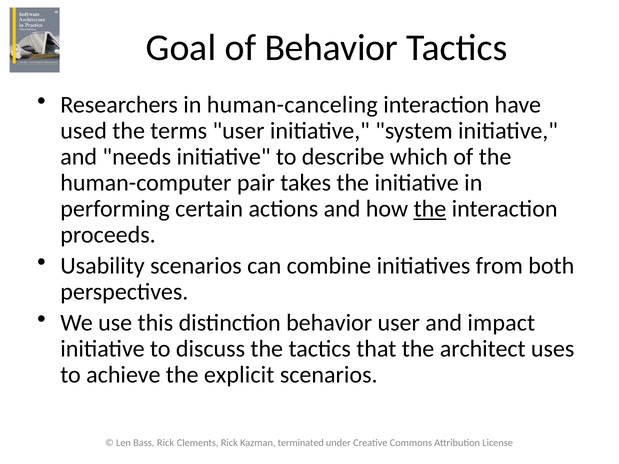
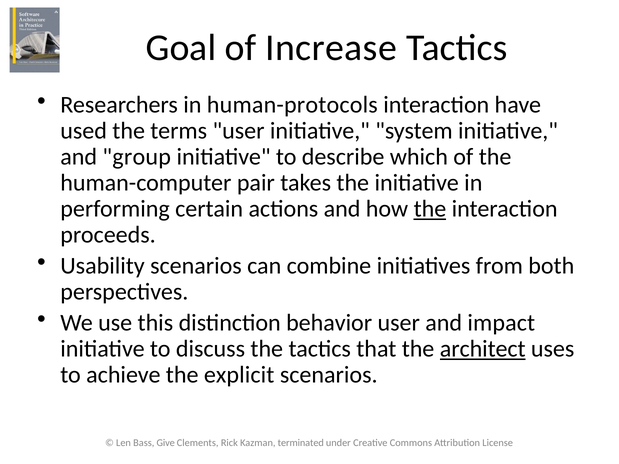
of Behavior: Behavior -> Increase
human-canceling: human-canceling -> human-protocols
needs: needs -> group
architect underline: none -> present
Bass Rick: Rick -> Give
